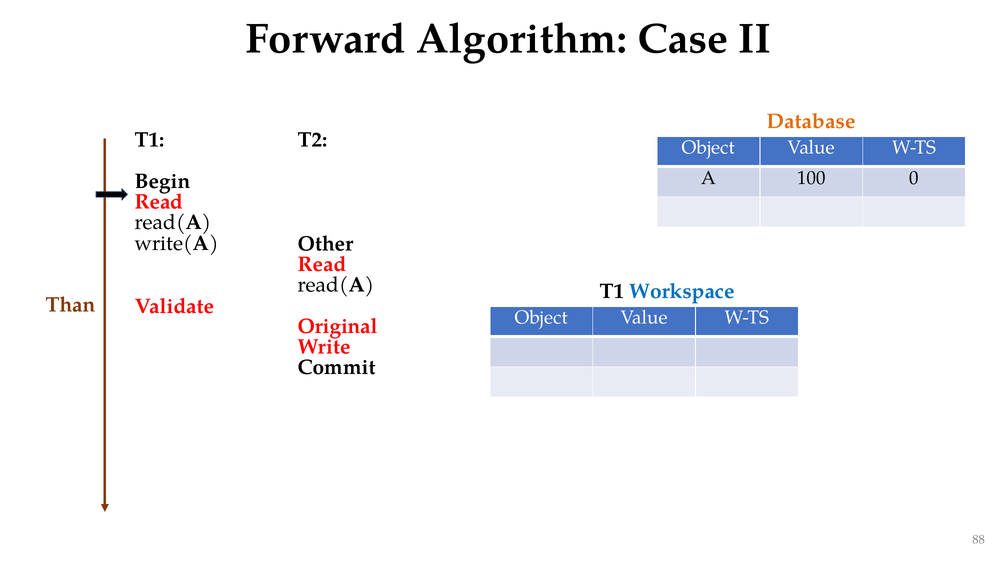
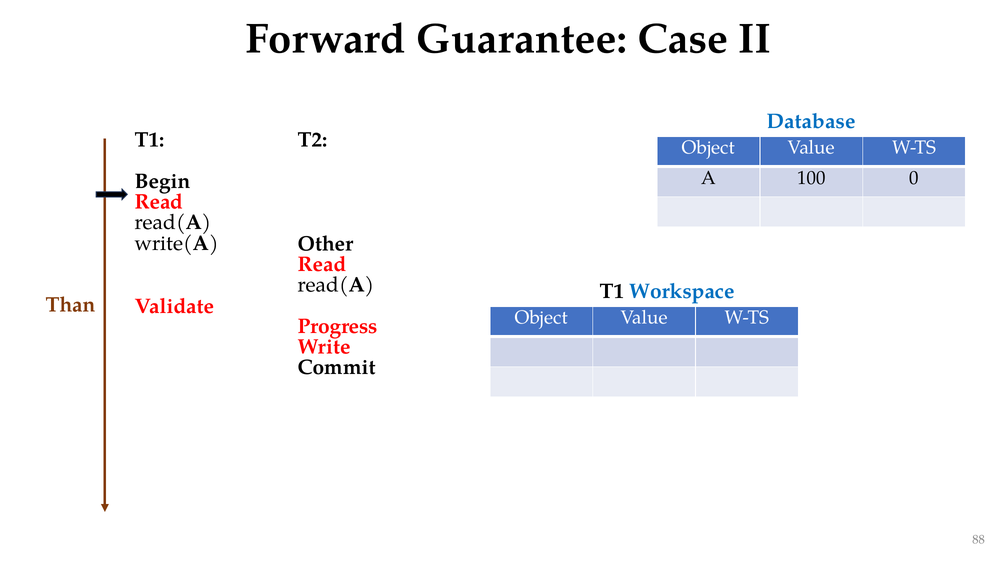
Algorithm: Algorithm -> Guarantee
Database colour: orange -> blue
Original: Original -> Progress
